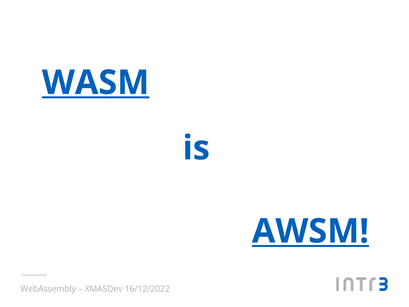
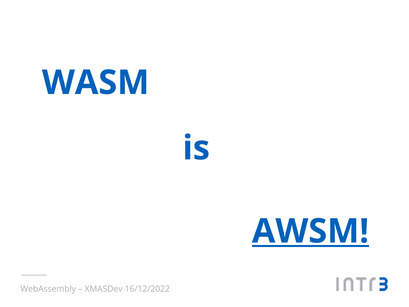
WASM underline: present -> none
